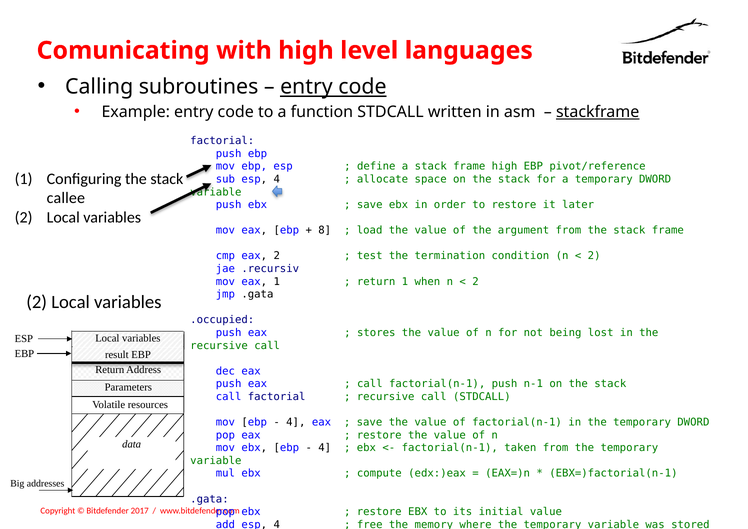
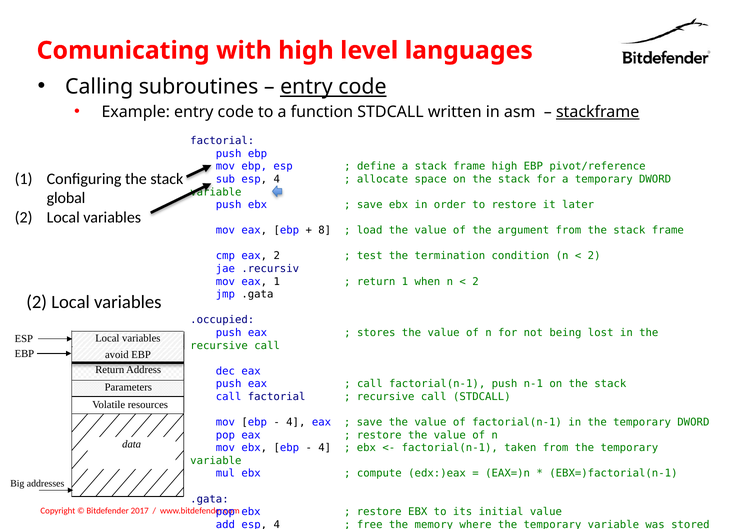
callee: callee -> global
result: result -> avoid
